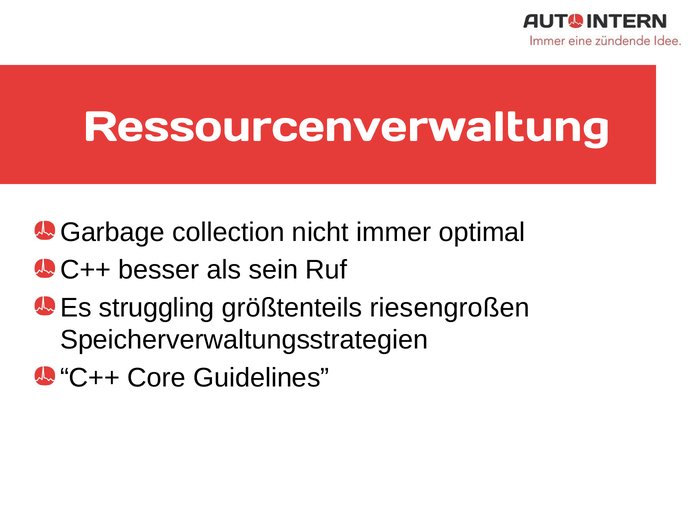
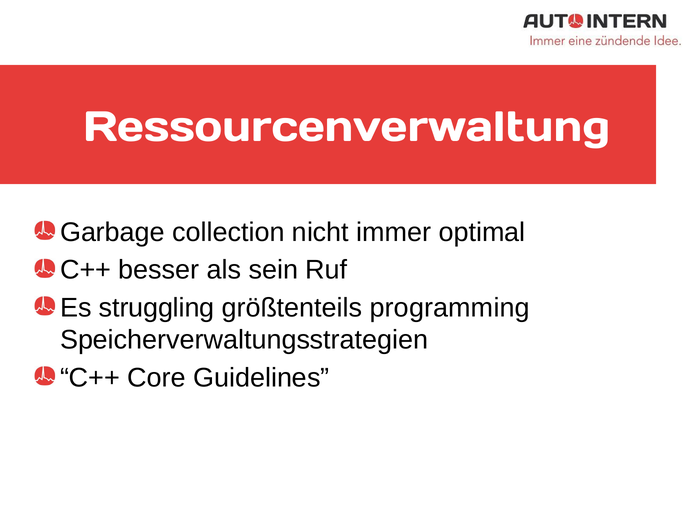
riesengroßen: riesengroßen -> programming
